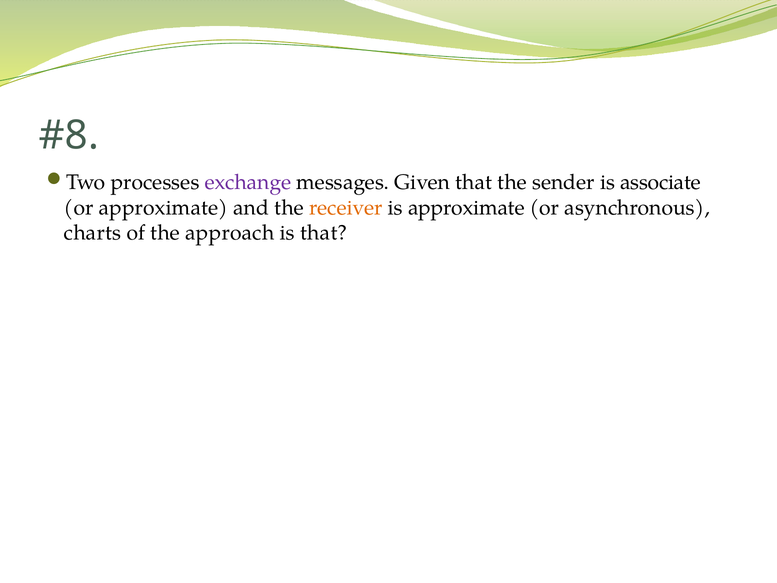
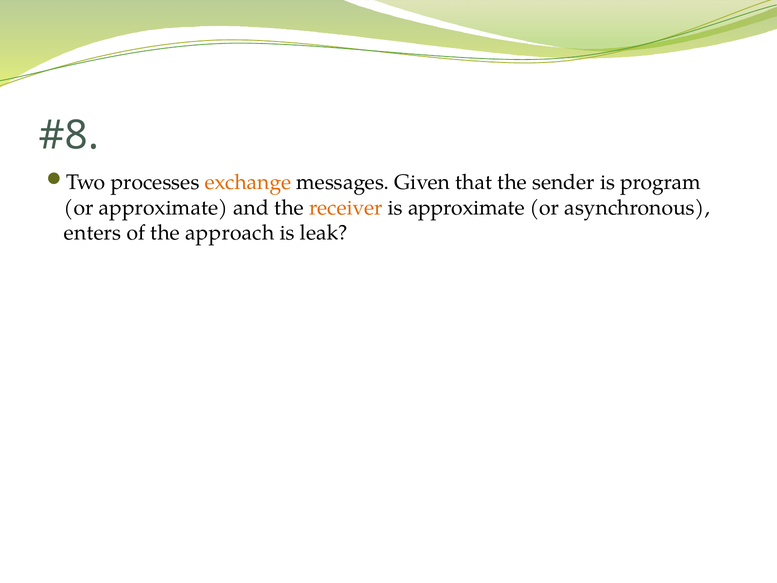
exchange colour: purple -> orange
associate: associate -> program
charts: charts -> enters
is that: that -> leak
